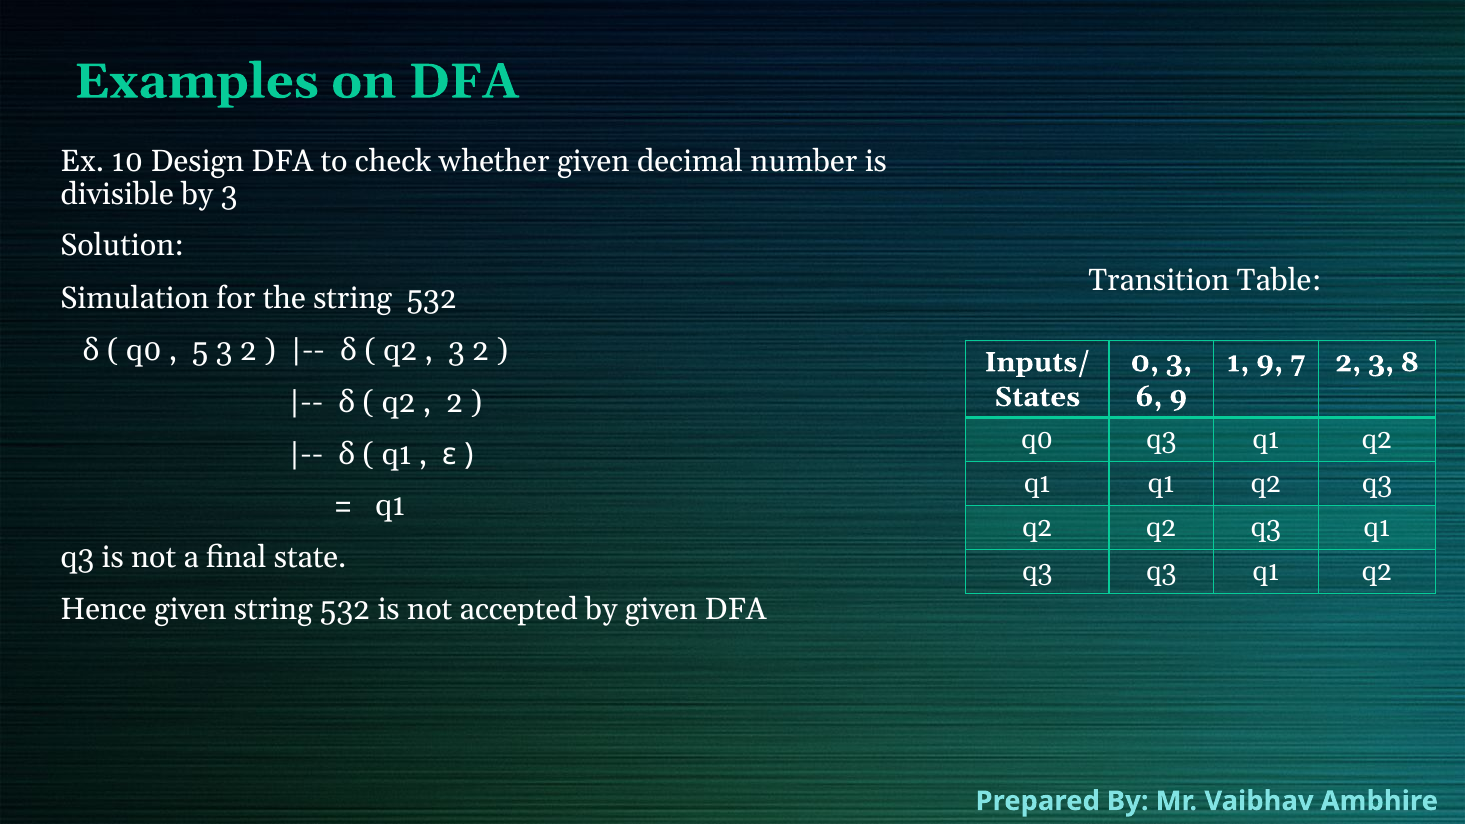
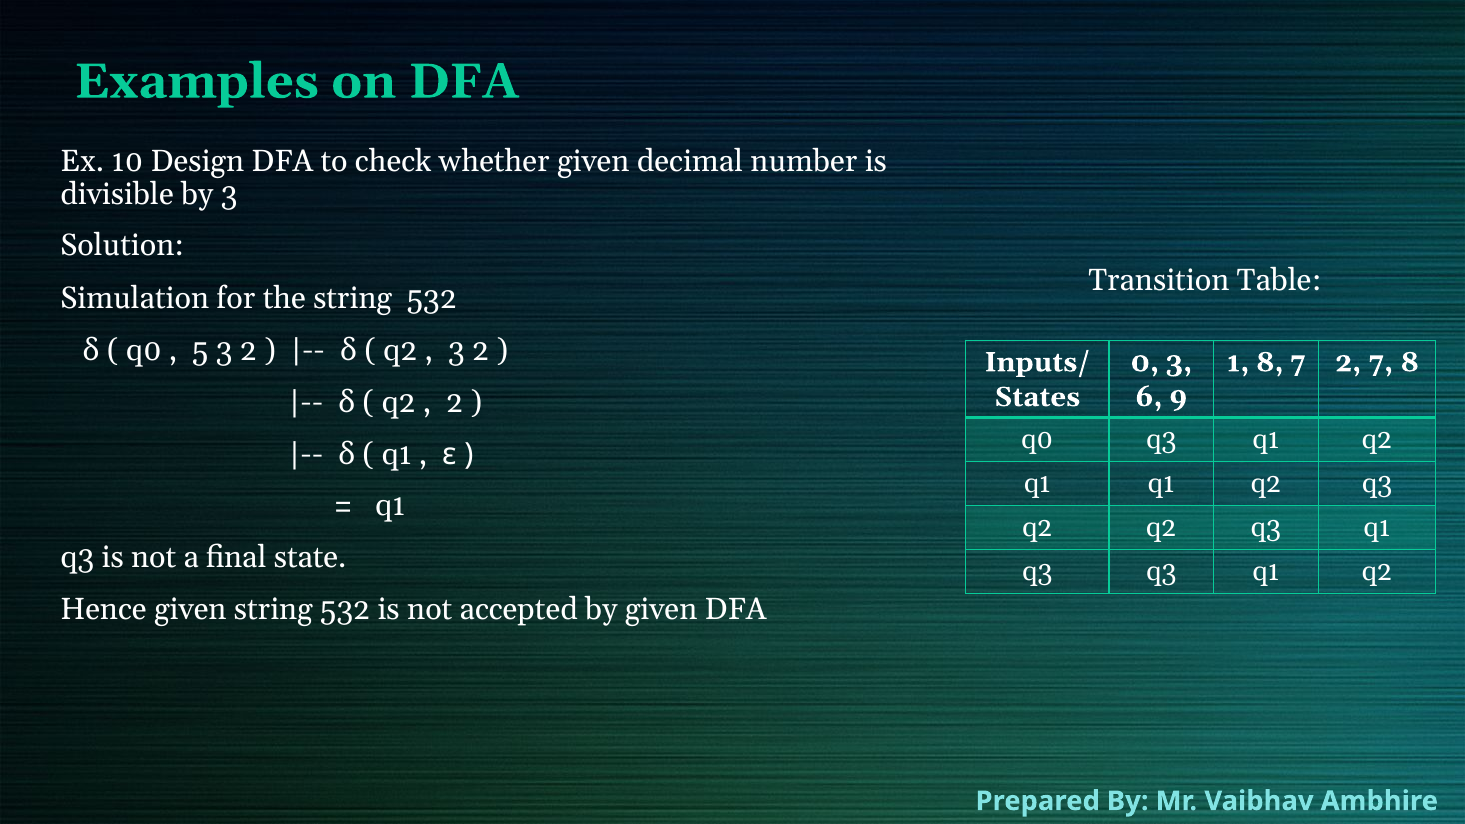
1 9: 9 -> 8
2 3: 3 -> 7
